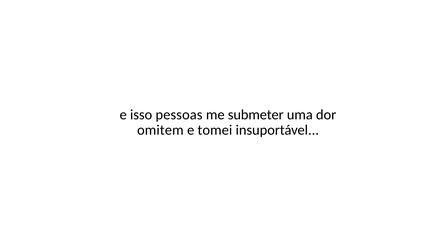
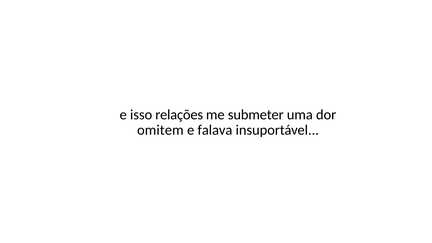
pessoas: pessoas -> relações
tomei: tomei -> falava
